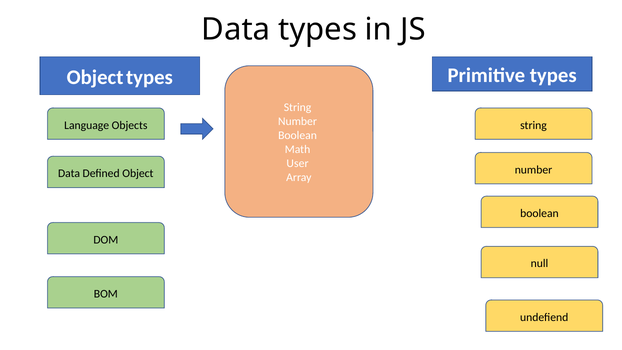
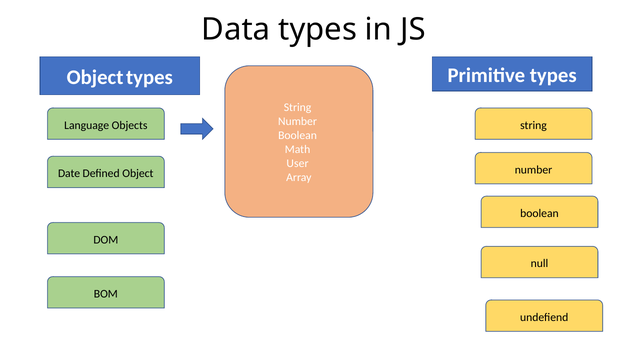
Data at (69, 173): Data -> Date
